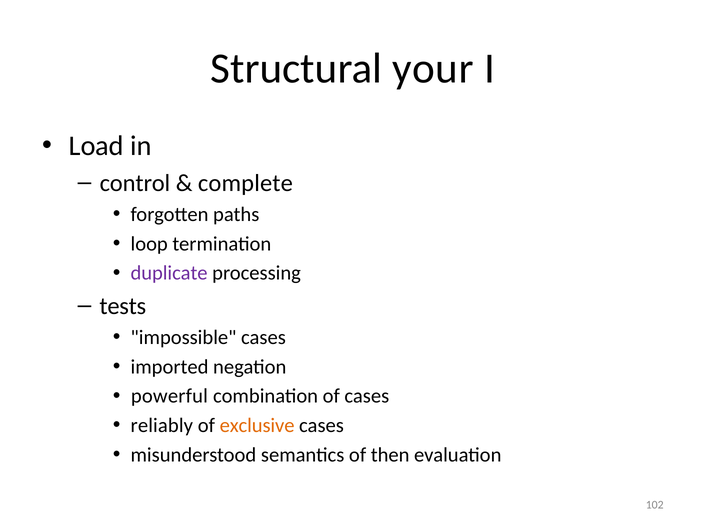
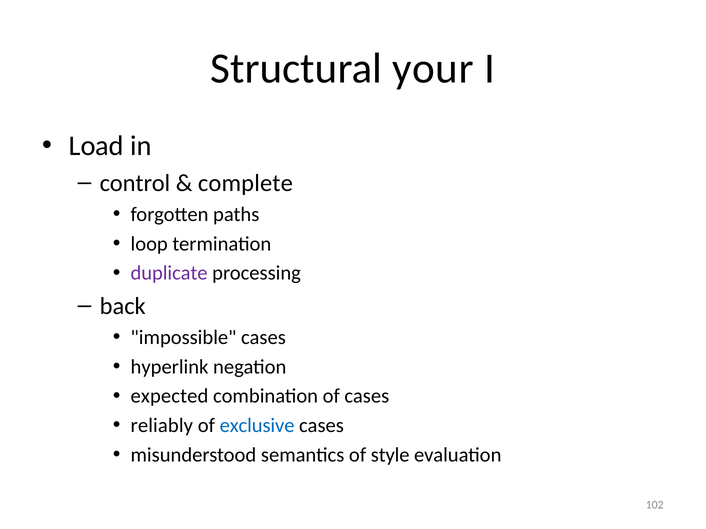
tests: tests -> back
imported: imported -> hyperlink
powerful: powerful -> expected
exclusive colour: orange -> blue
then: then -> style
